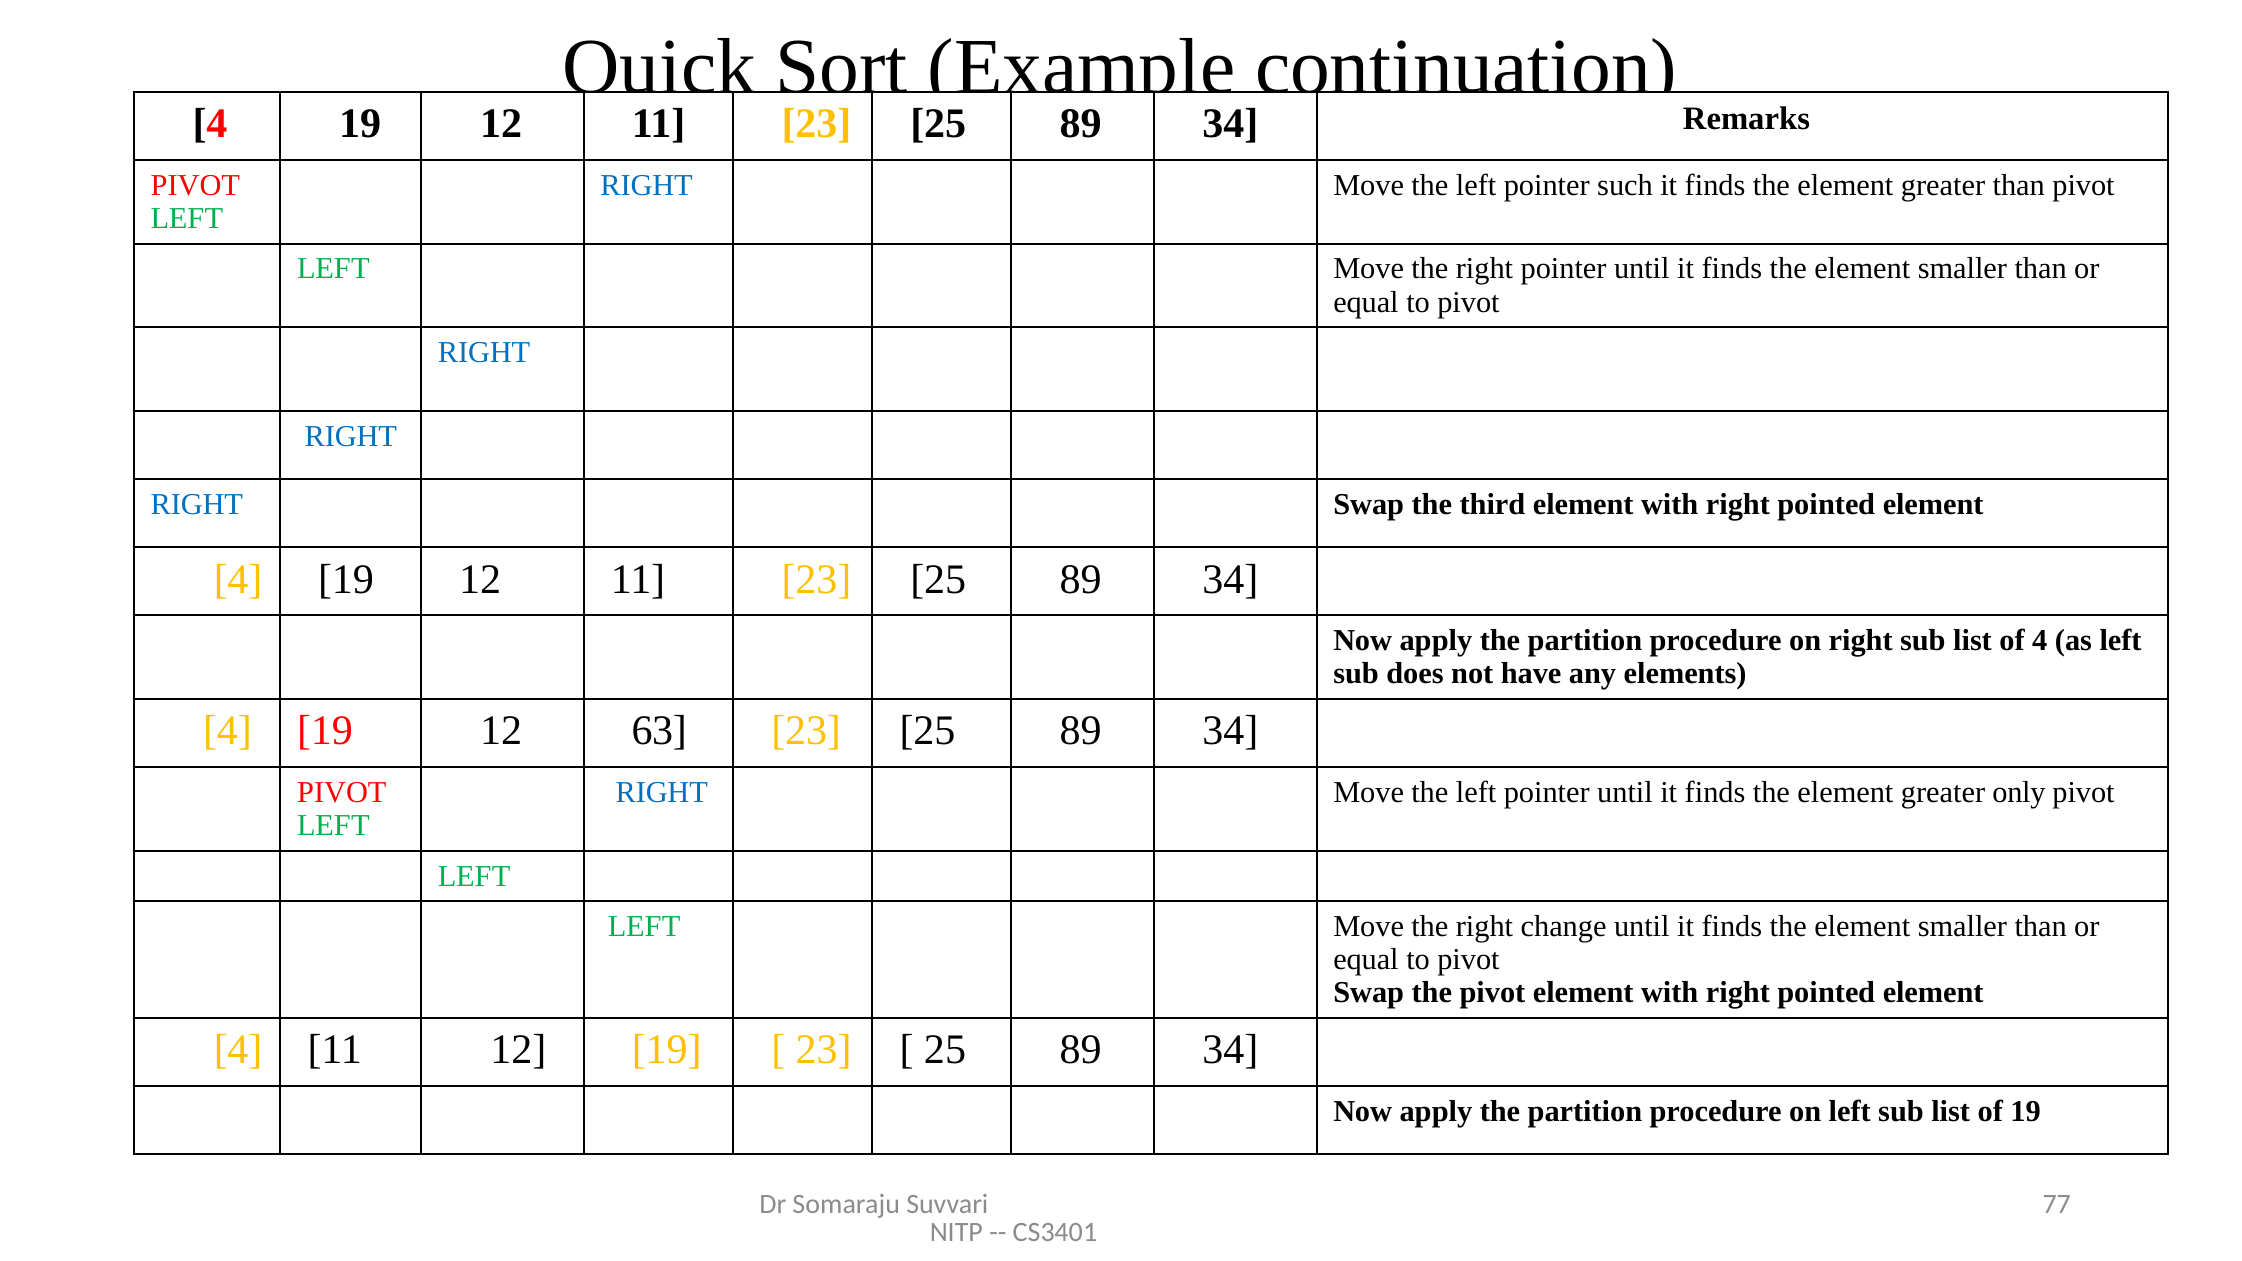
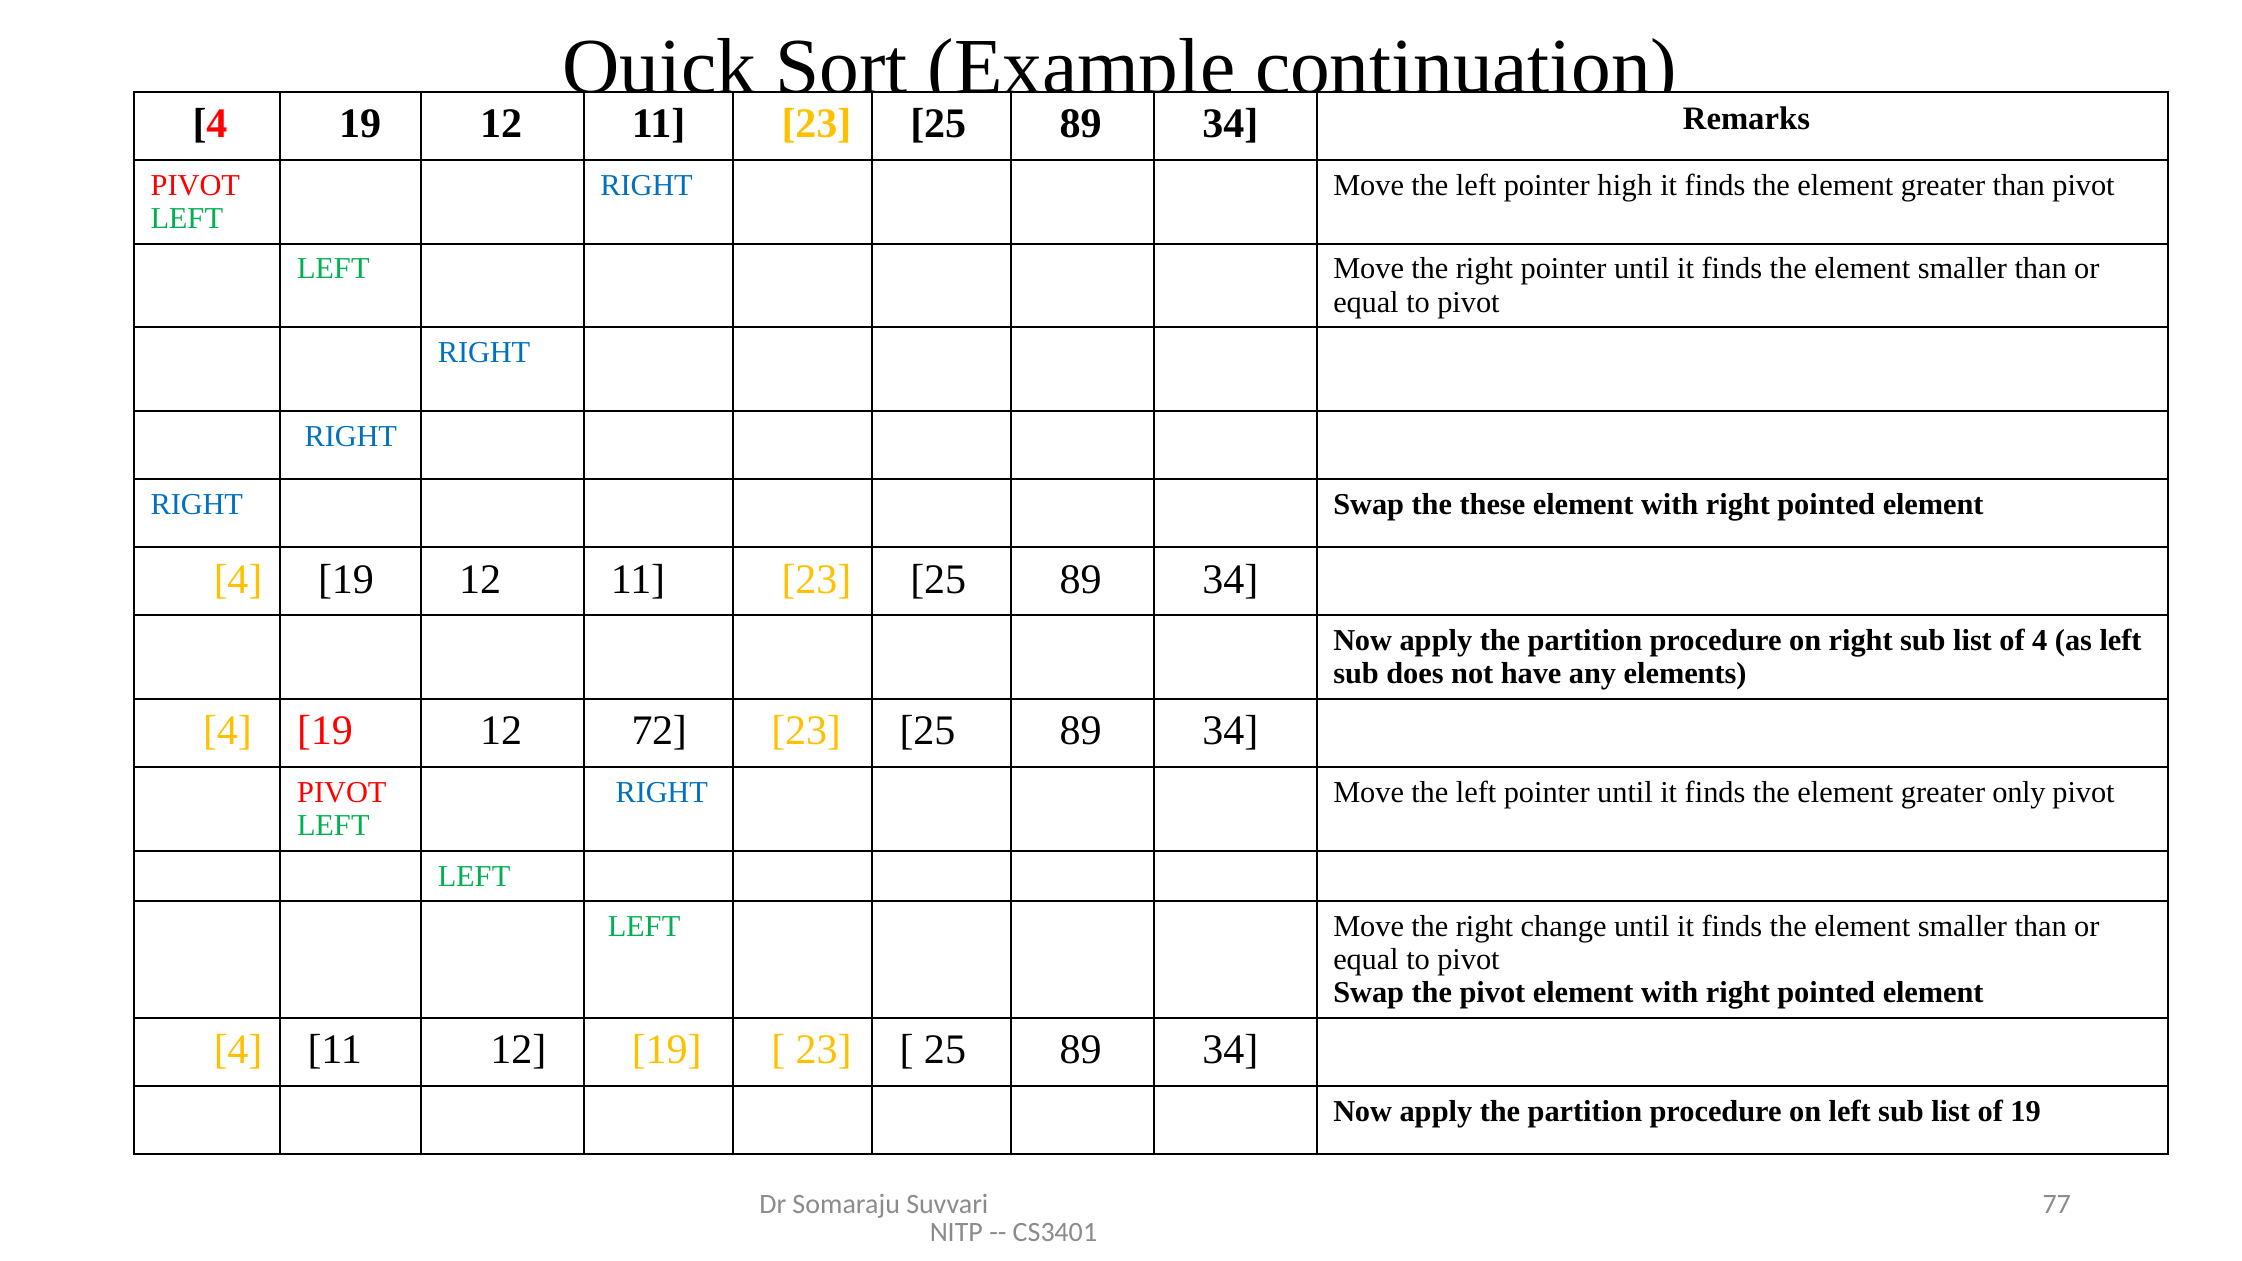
such: such -> high
third: third -> these
63: 63 -> 72
